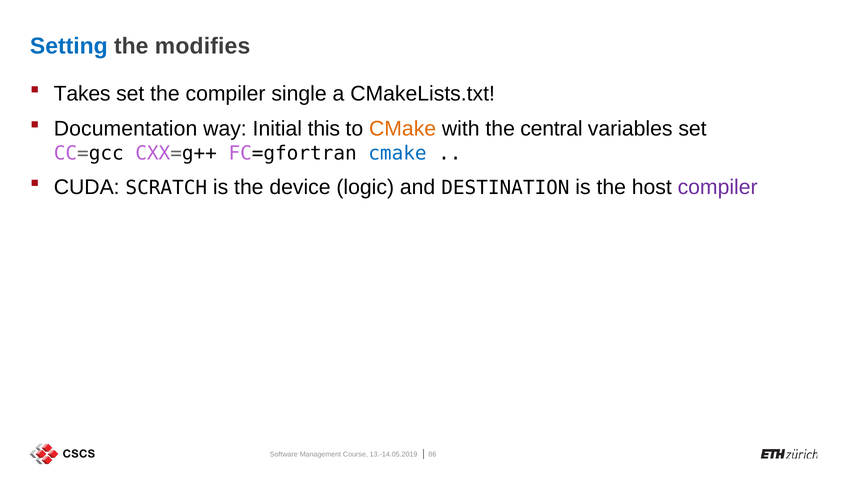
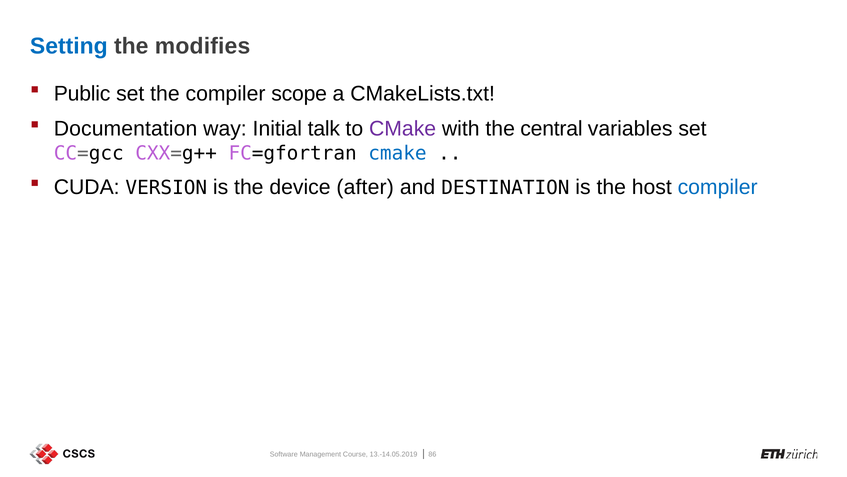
Takes: Takes -> Public
single: single -> scope
this: this -> talk
CMake at (403, 129) colour: orange -> purple
SCRATCH: SCRATCH -> VERSION
logic: logic -> after
compiler at (718, 187) colour: purple -> blue
